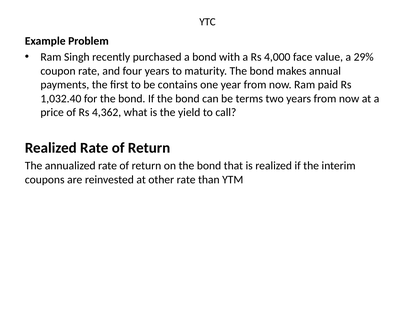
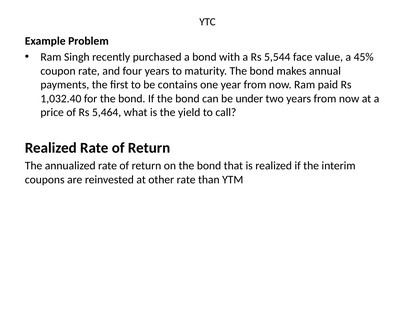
4,000: 4,000 -> 5,544
29%: 29% -> 45%
terms: terms -> under
4,362: 4,362 -> 5,464
